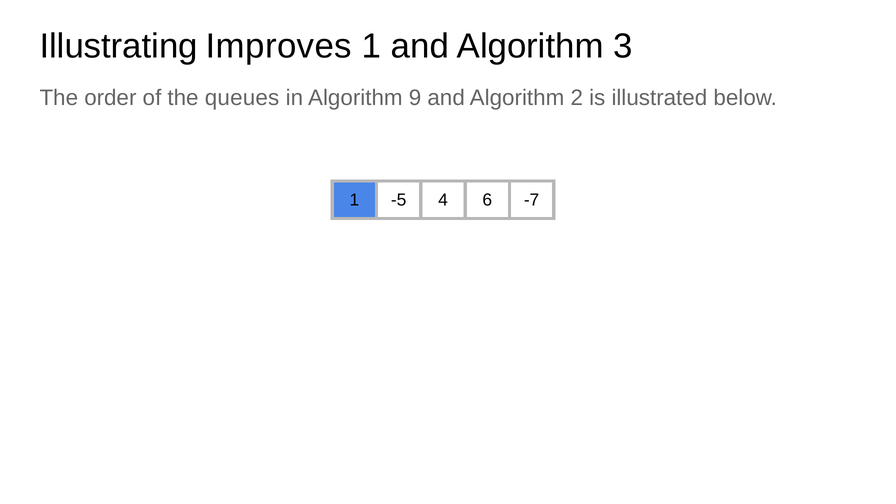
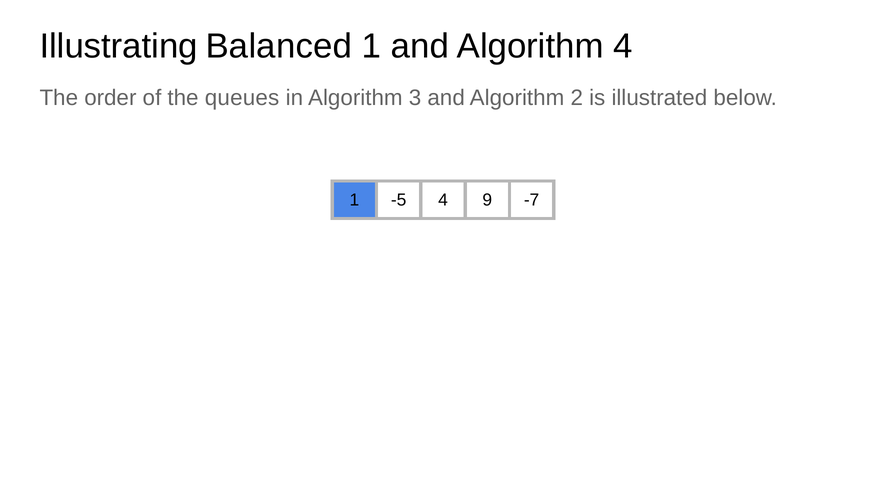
Improves: Improves -> Balanced
Algorithm 3: 3 -> 4
9: 9 -> 3
6: 6 -> 9
